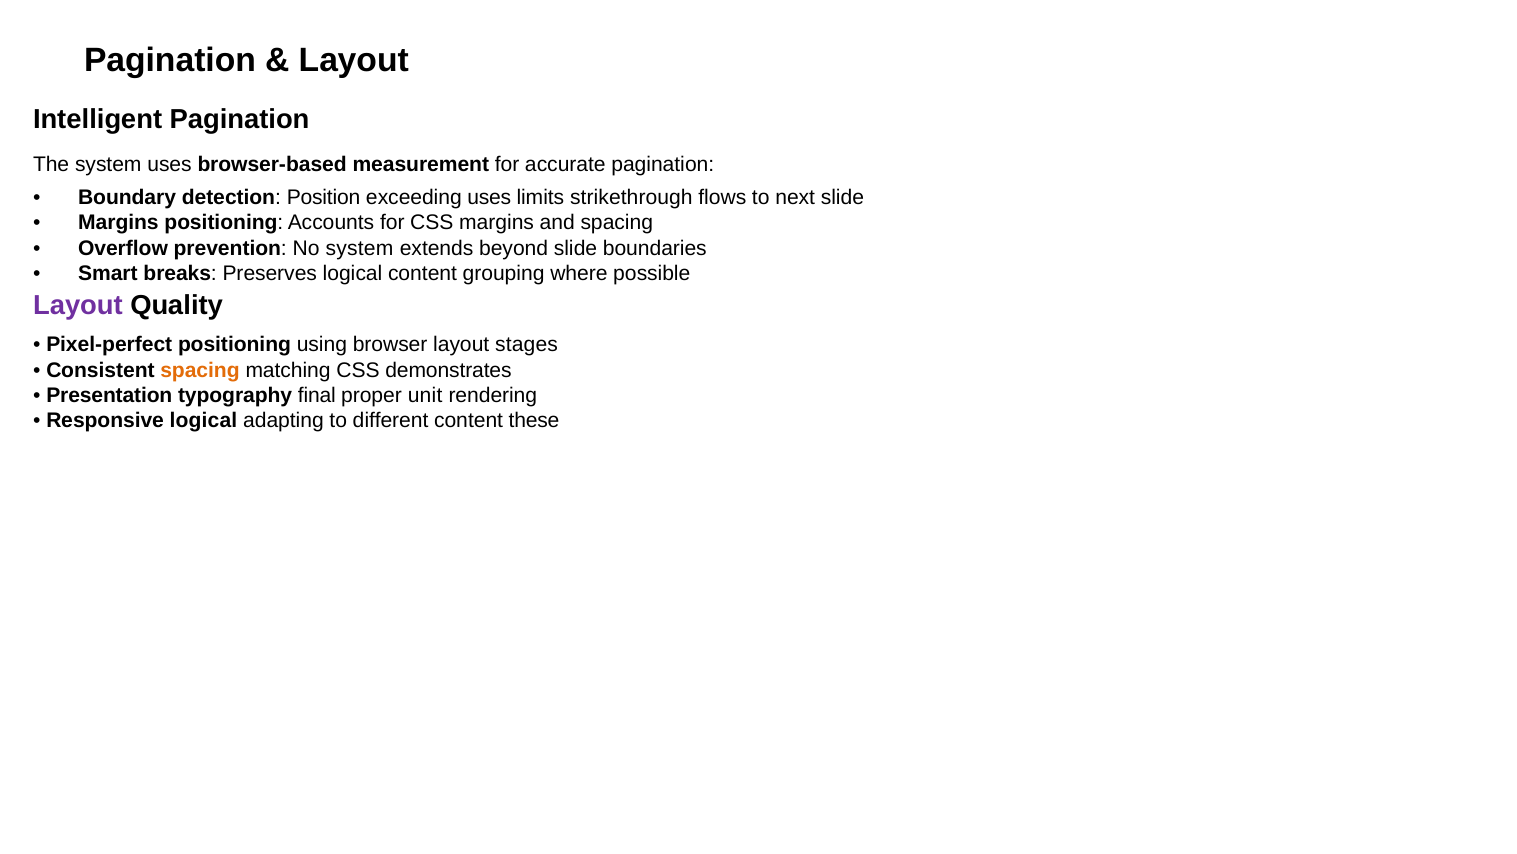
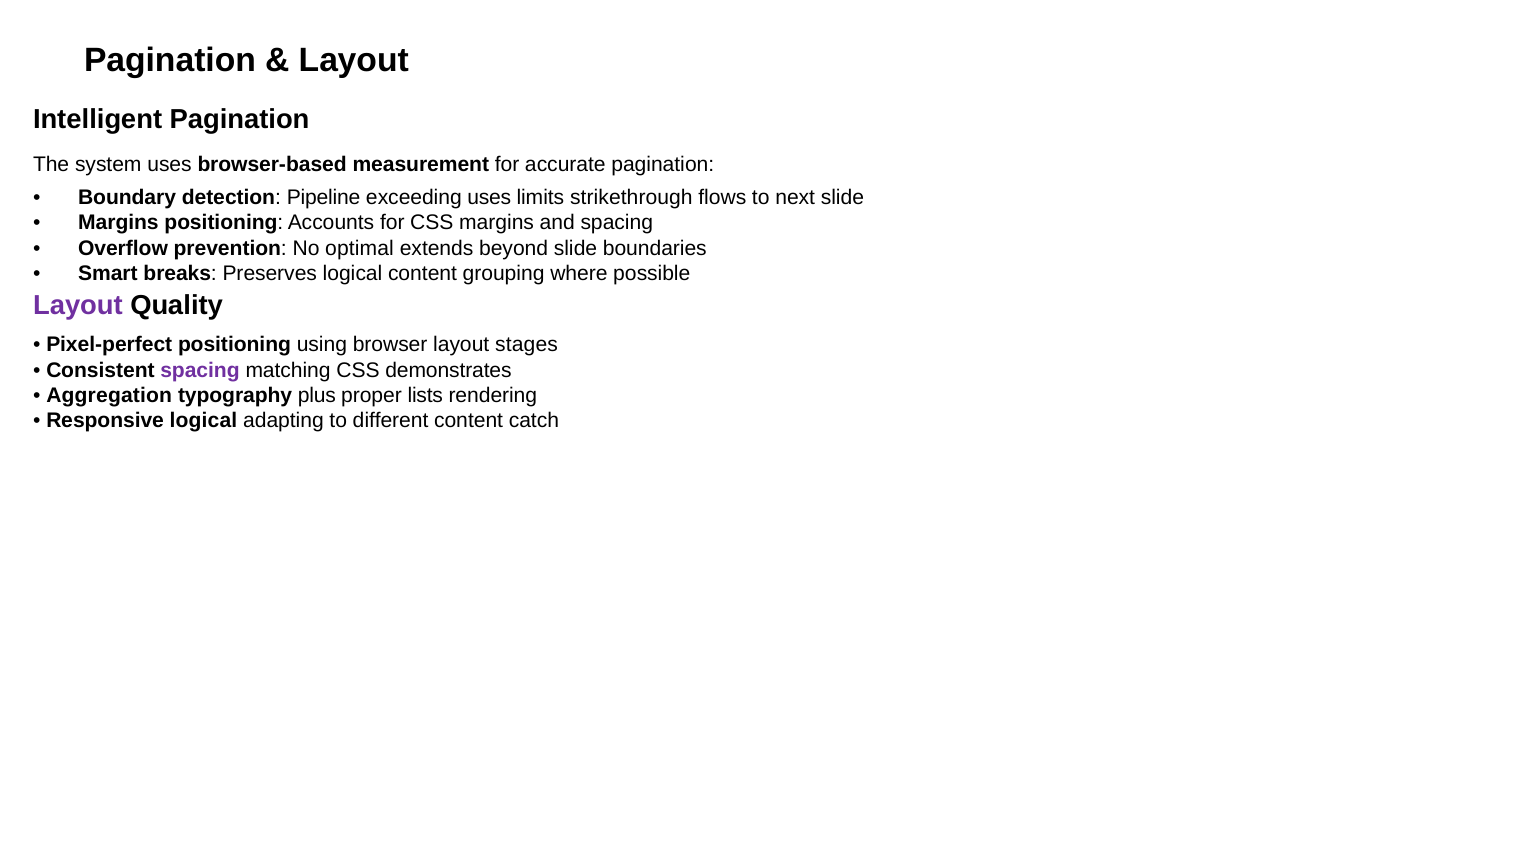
Position: Position -> Pipeline
No system: system -> optimal
spacing at (200, 370) colour: orange -> purple
Presentation: Presentation -> Aggregation
final: final -> plus
unit: unit -> lists
these: these -> catch
